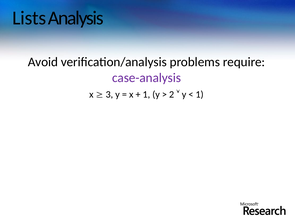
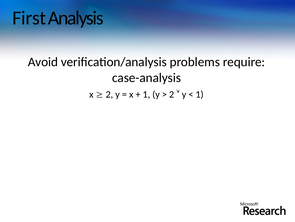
Lists: Lists -> First
case-analysis colour: purple -> black
3 at (109, 94): 3 -> 2
